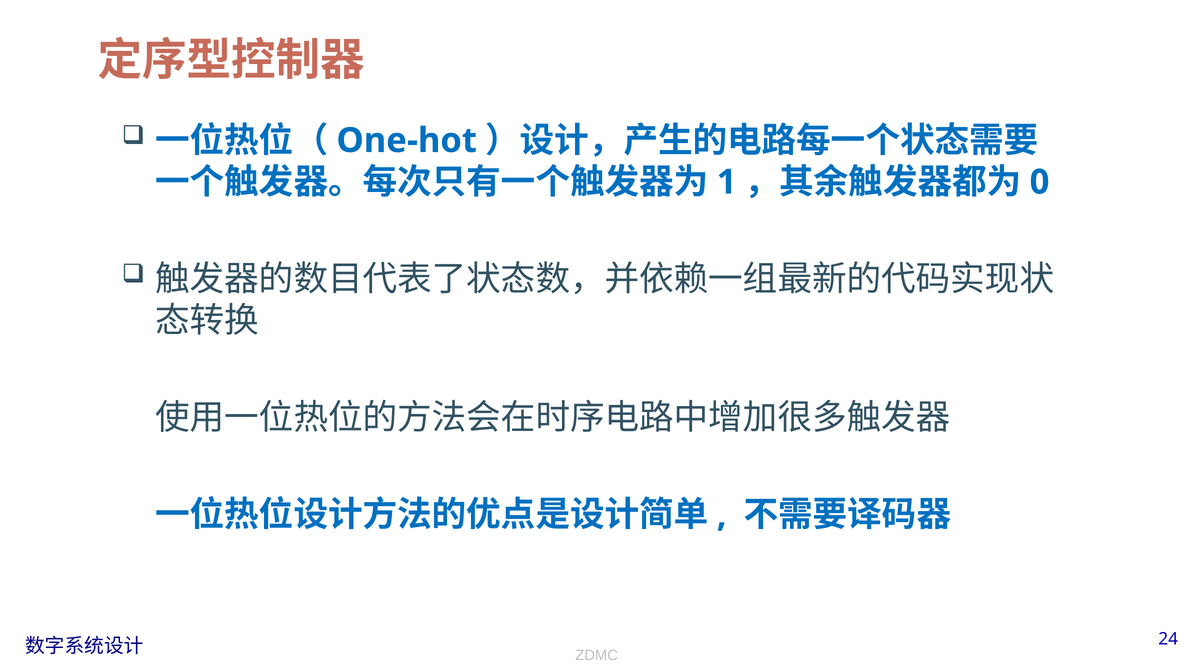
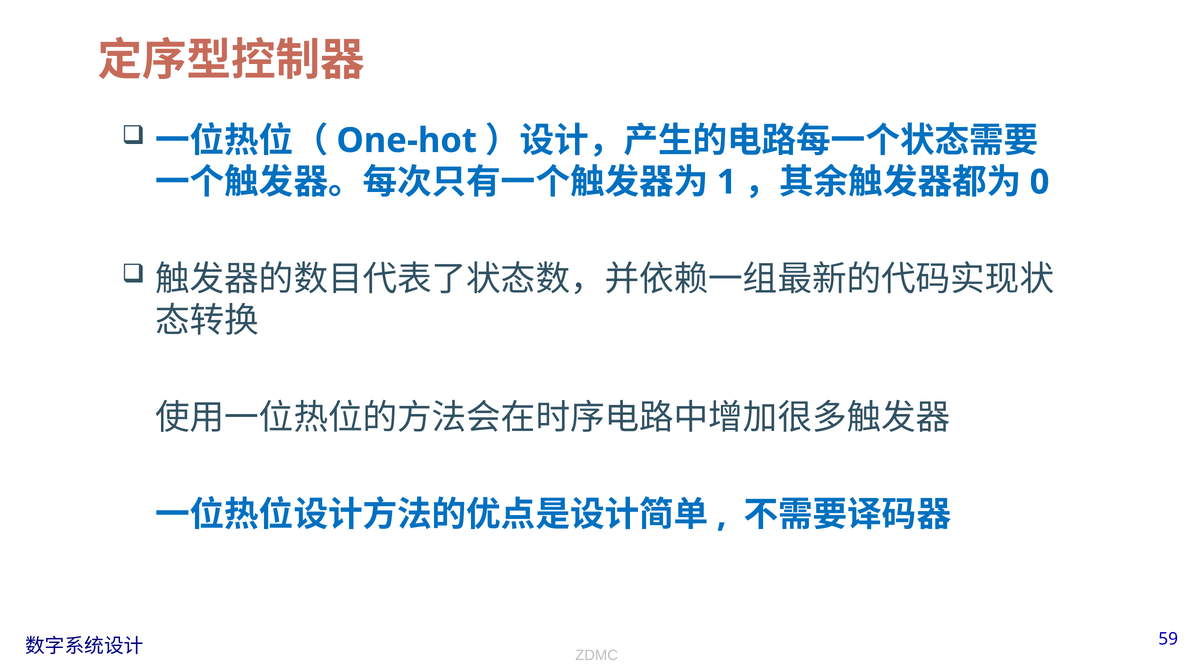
24: 24 -> 59
